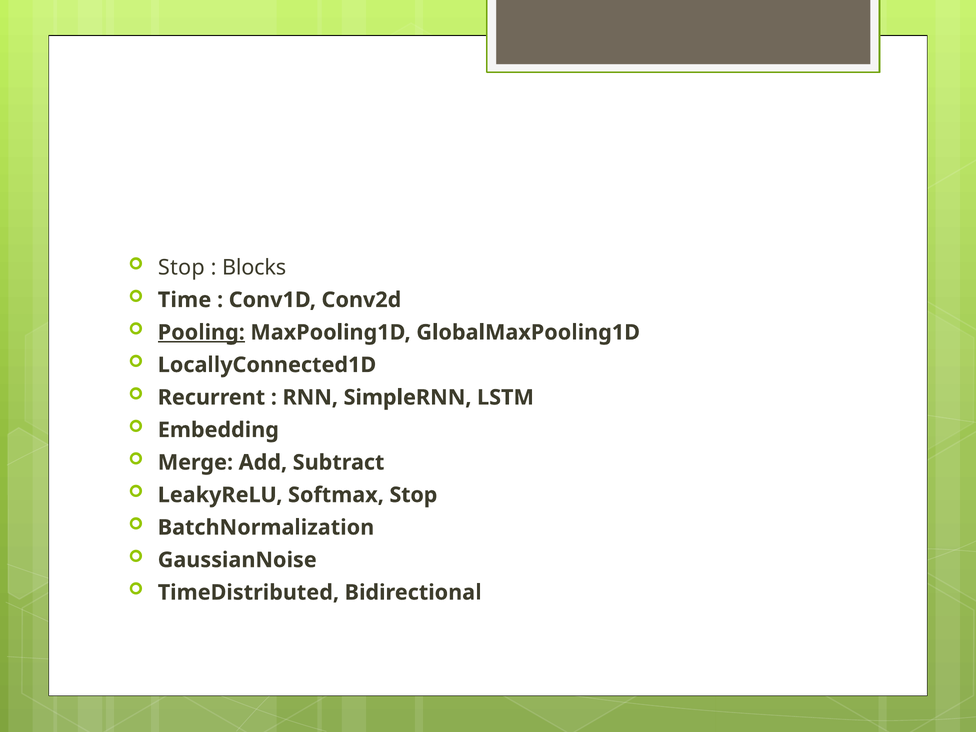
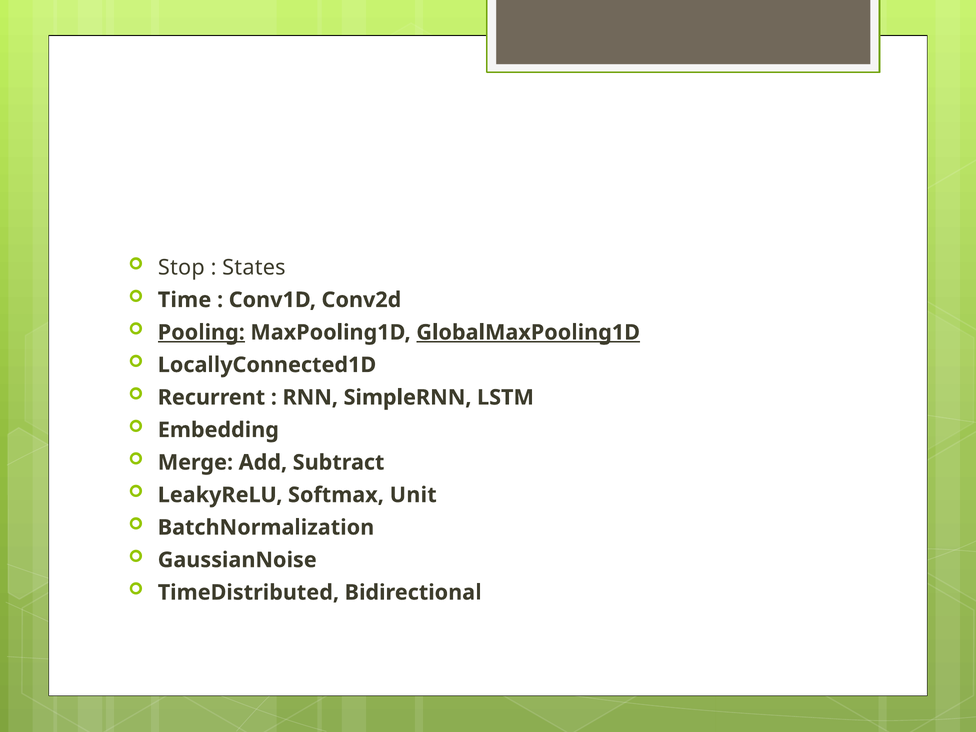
Blocks: Blocks -> States
GlobalMaxPooling1D underline: none -> present
Softmax Stop: Stop -> Unit
